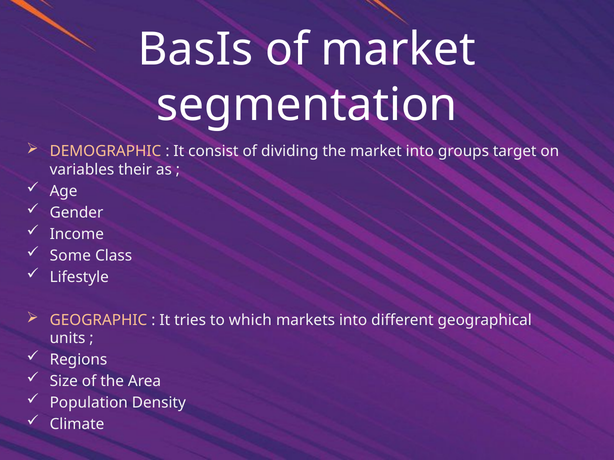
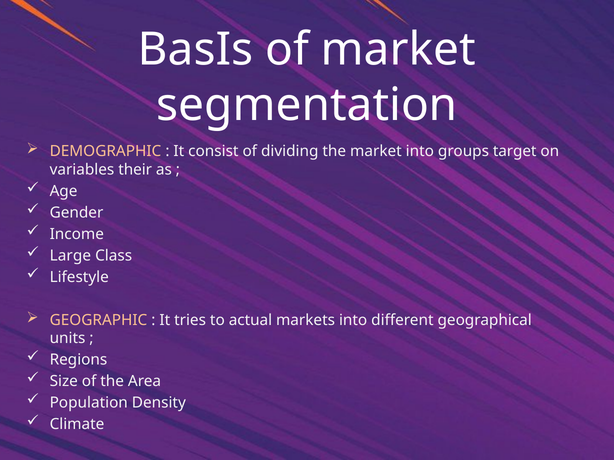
Some: Some -> Large
which: which -> actual
